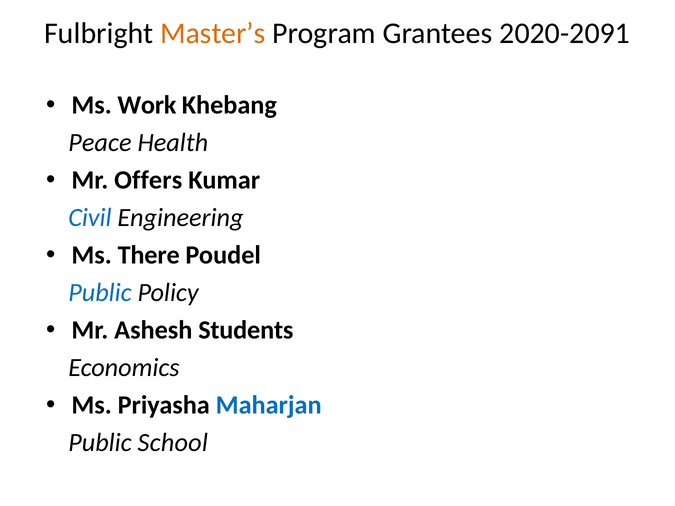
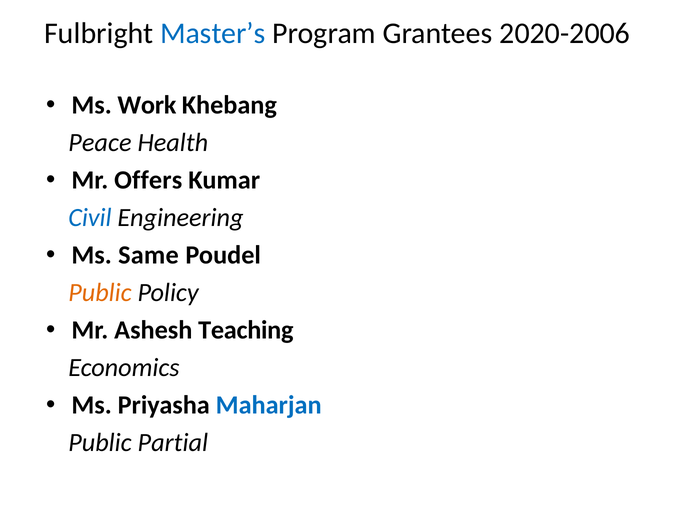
Master’s colour: orange -> blue
2020-2091: 2020-2091 -> 2020-2006
There: There -> Same
Public at (100, 293) colour: blue -> orange
Students: Students -> Teaching
School: School -> Partial
